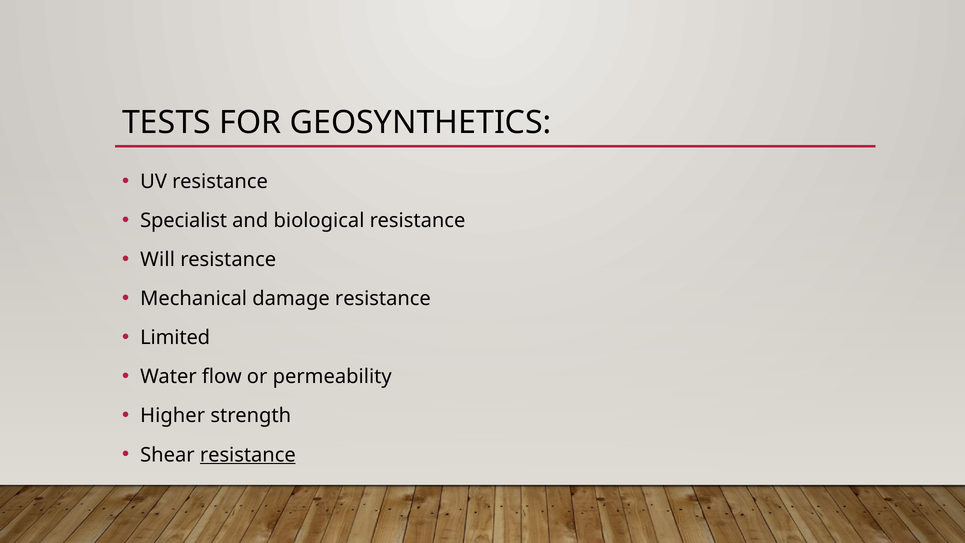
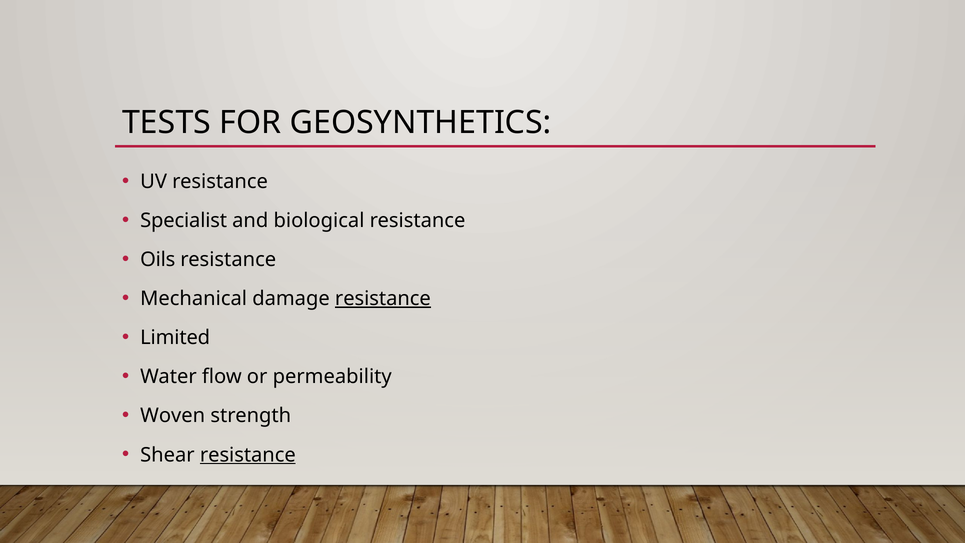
Will: Will -> Oils
resistance at (383, 299) underline: none -> present
Higher: Higher -> Woven
